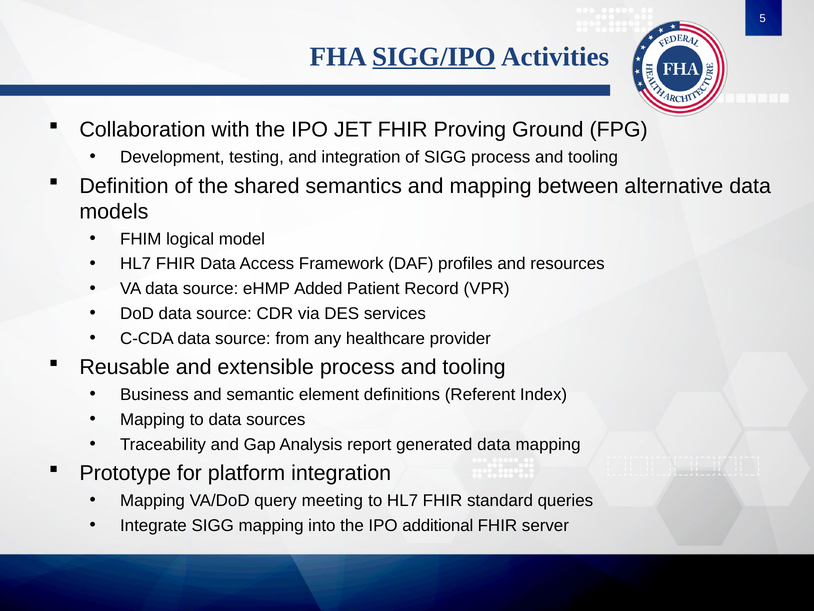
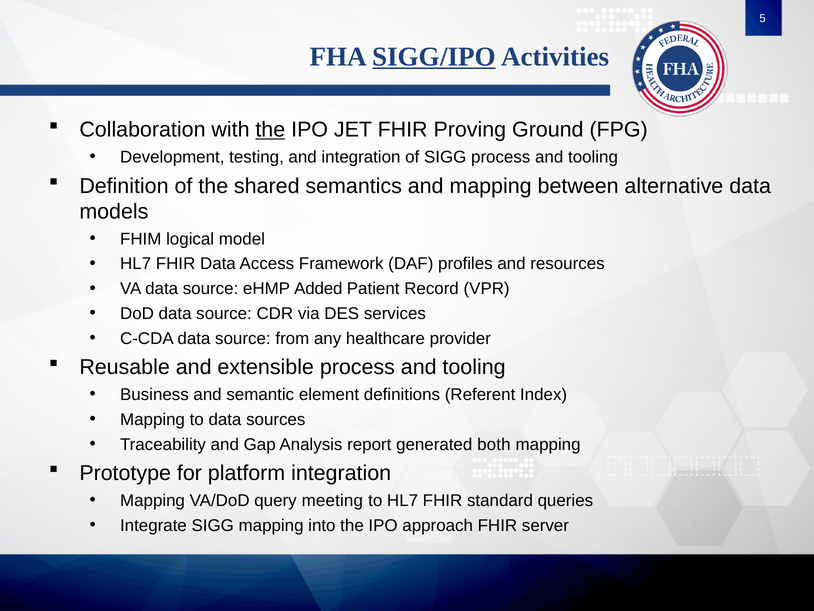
the at (270, 130) underline: none -> present
generated data: data -> both
additional: additional -> approach
